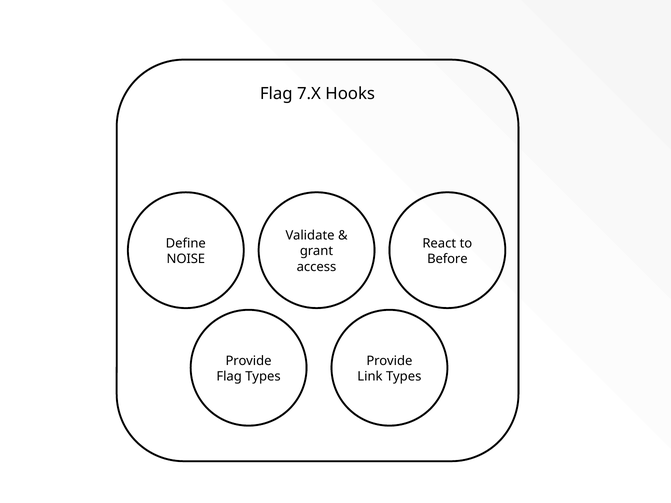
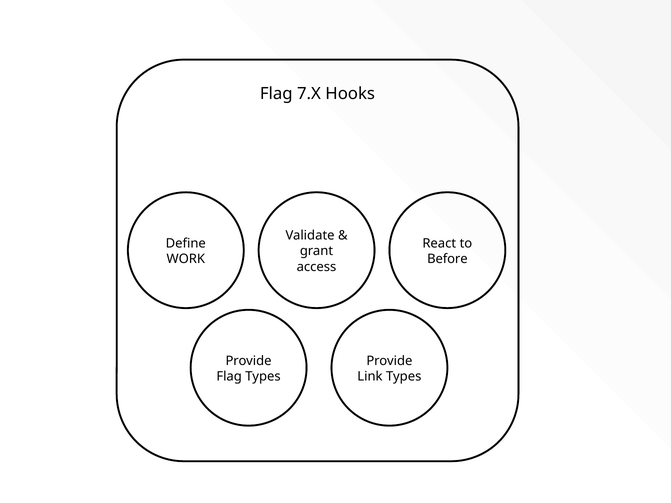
NOISE: NOISE -> WORK
